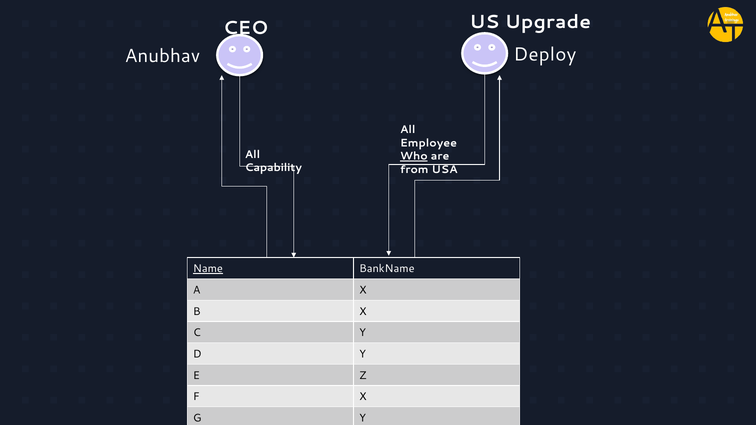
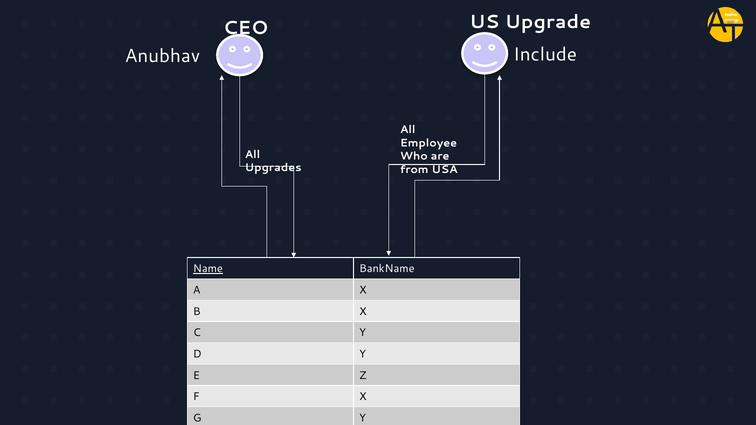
Deploy: Deploy -> Include
Who underline: present -> none
Capability: Capability -> Upgrades
